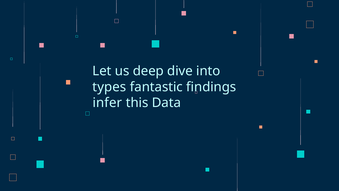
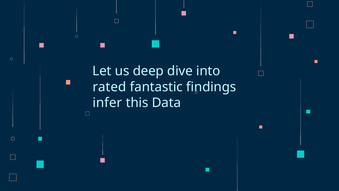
types: types -> rated
